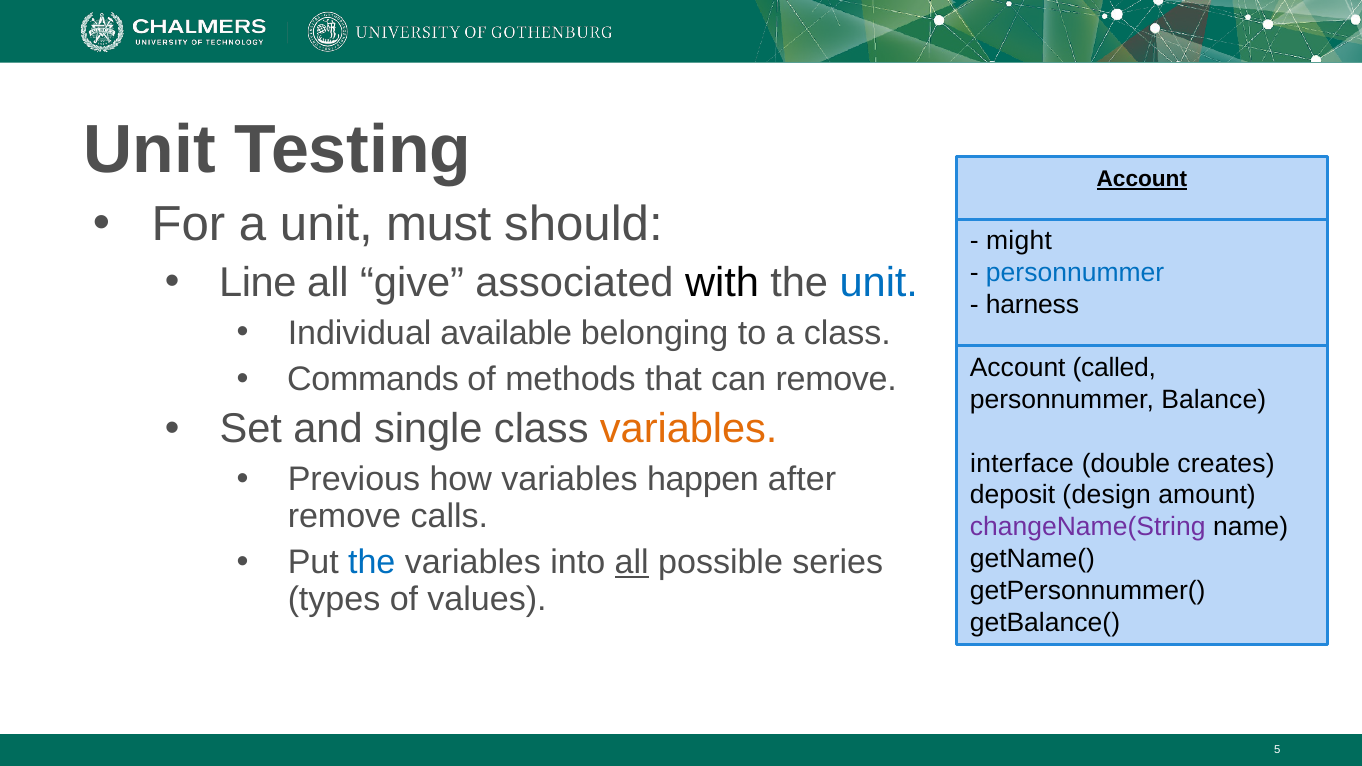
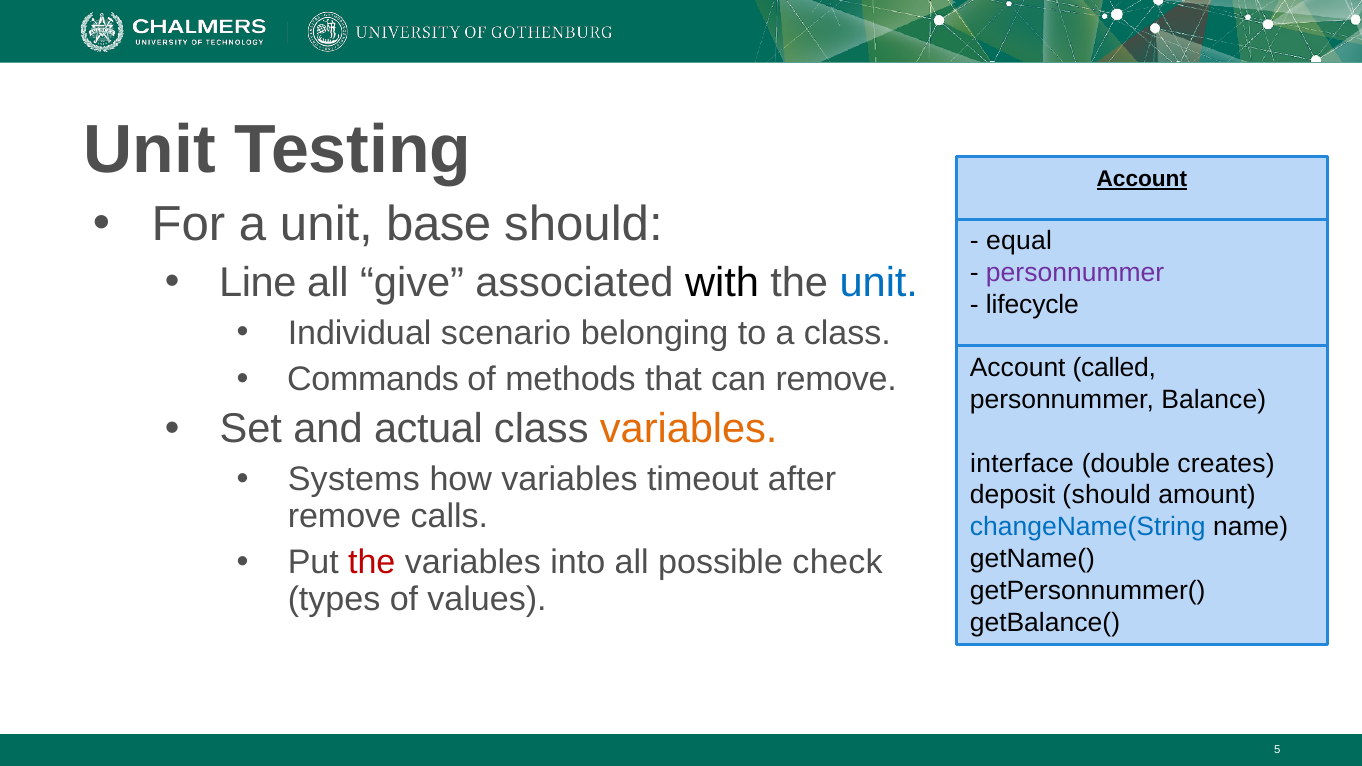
must: must -> base
might: might -> equal
personnummer at (1075, 273) colour: blue -> purple
harness: harness -> lifecycle
available: available -> scenario
single: single -> actual
Previous: Previous -> Systems
happen: happen -> timeout
deposit design: design -> should
changeName(String colour: purple -> blue
the at (372, 563) colour: blue -> red
all at (632, 563) underline: present -> none
series: series -> check
